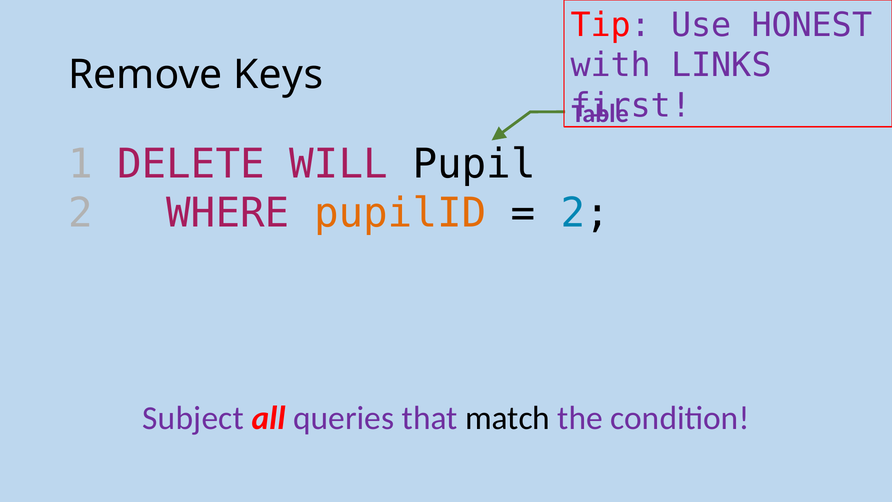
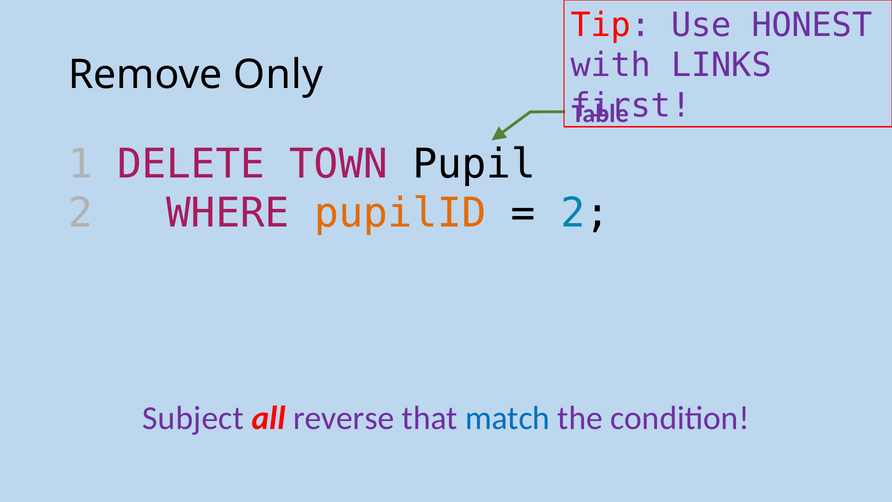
Keys: Keys -> Only
WILL: WILL -> TOWN
queries: queries -> reverse
match colour: black -> blue
